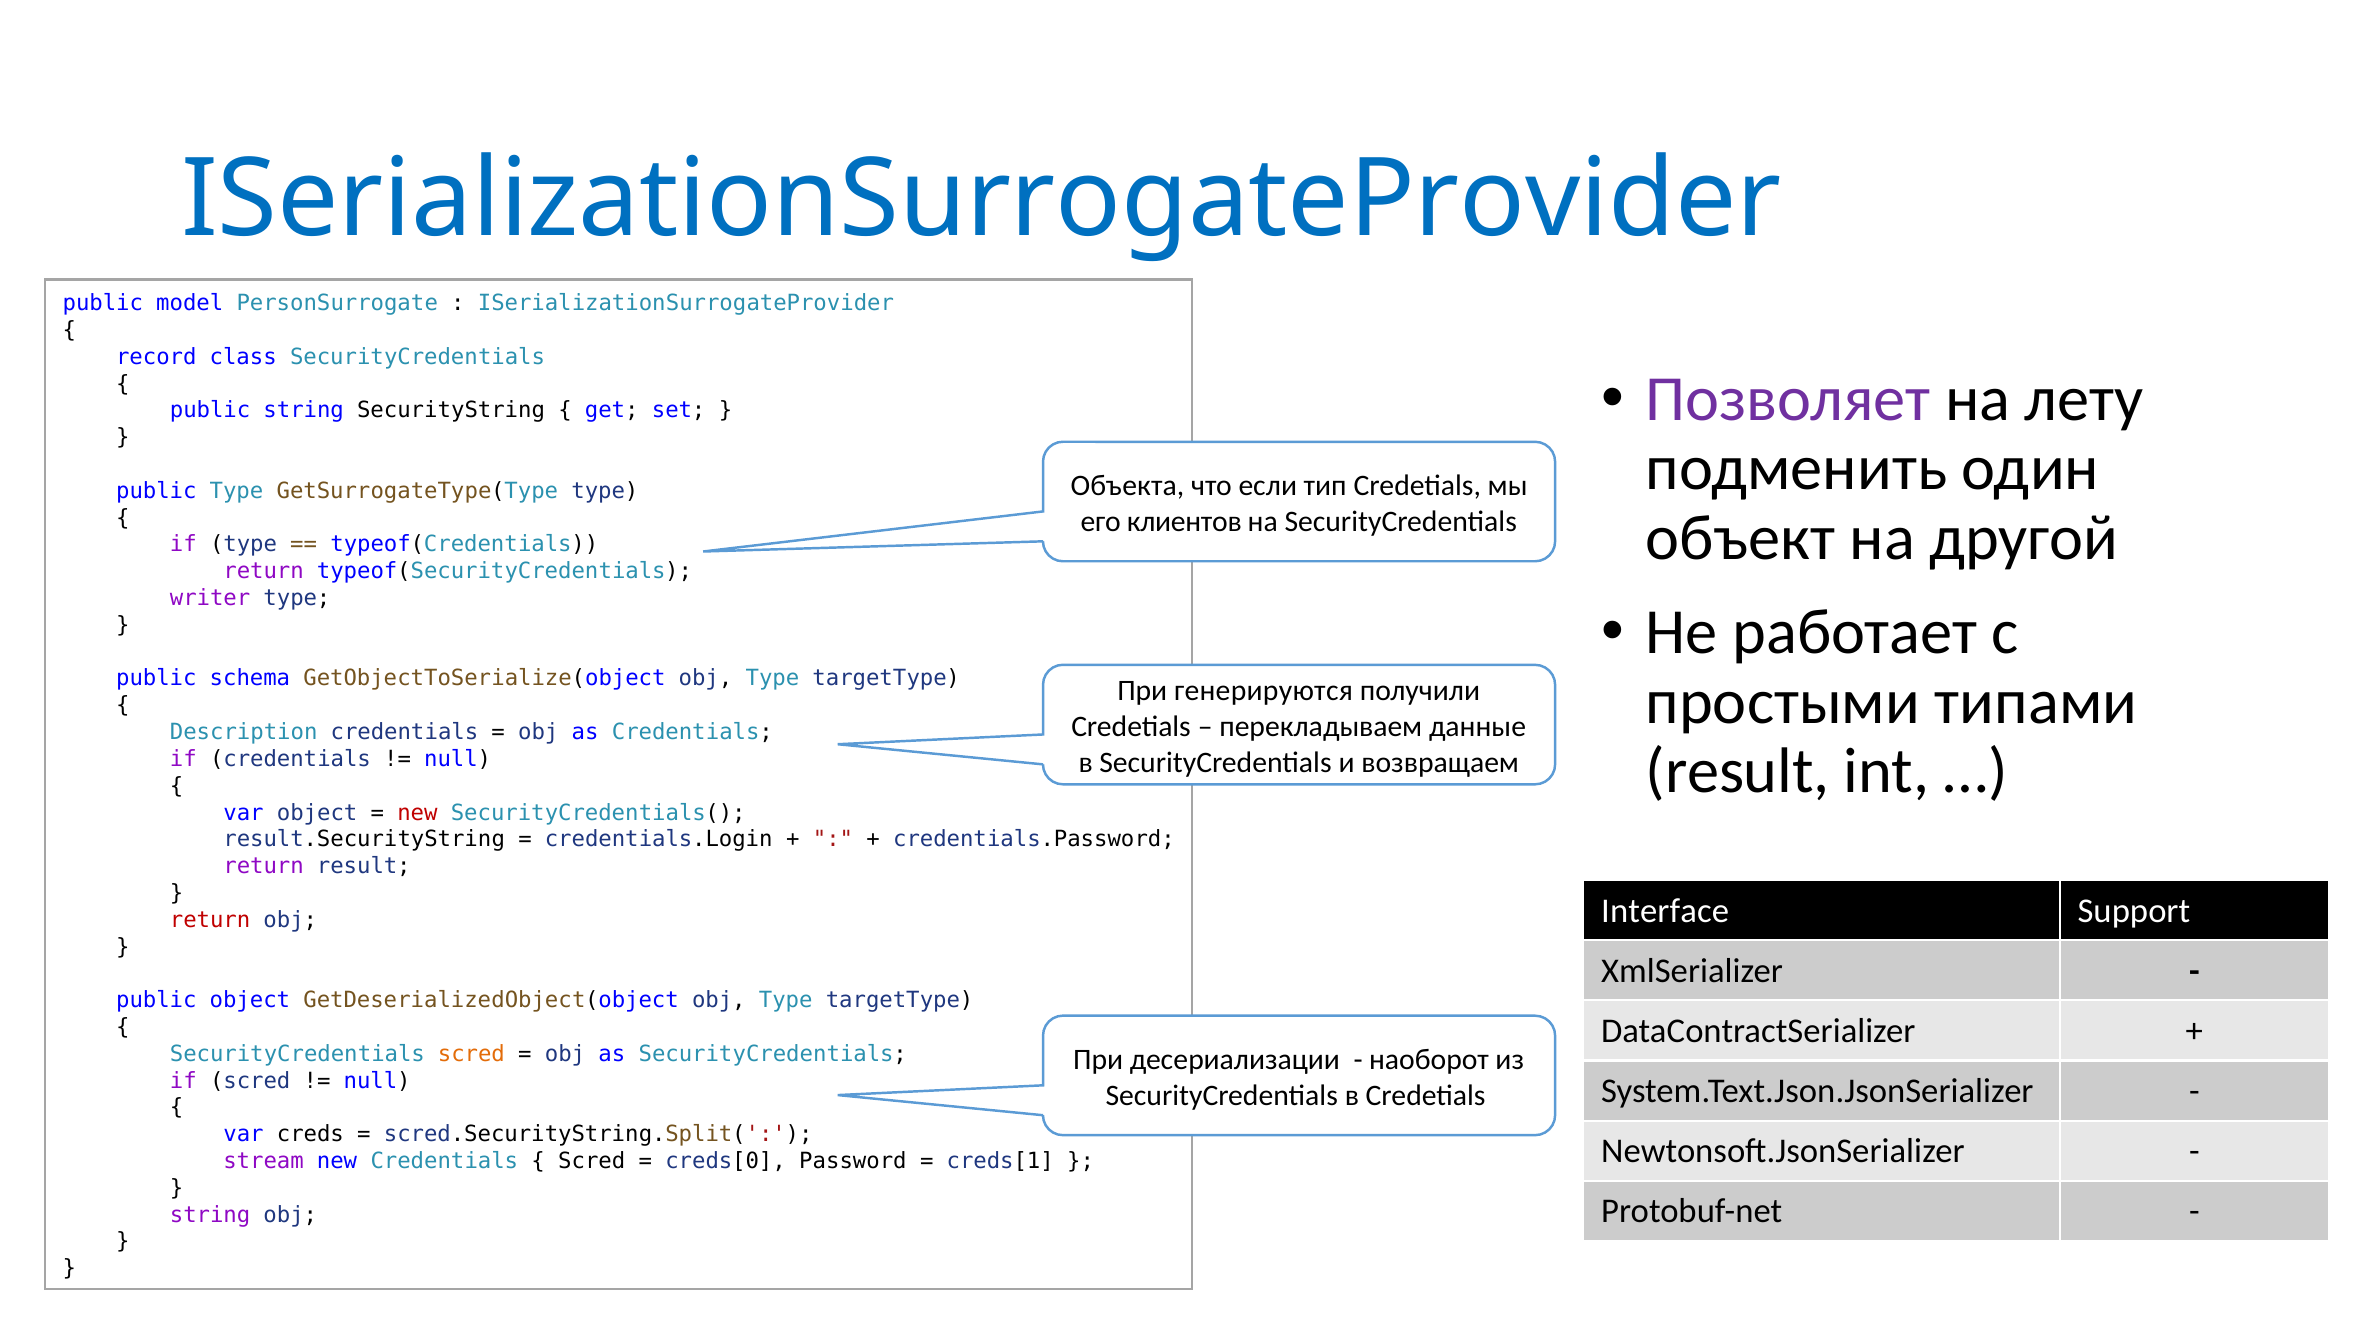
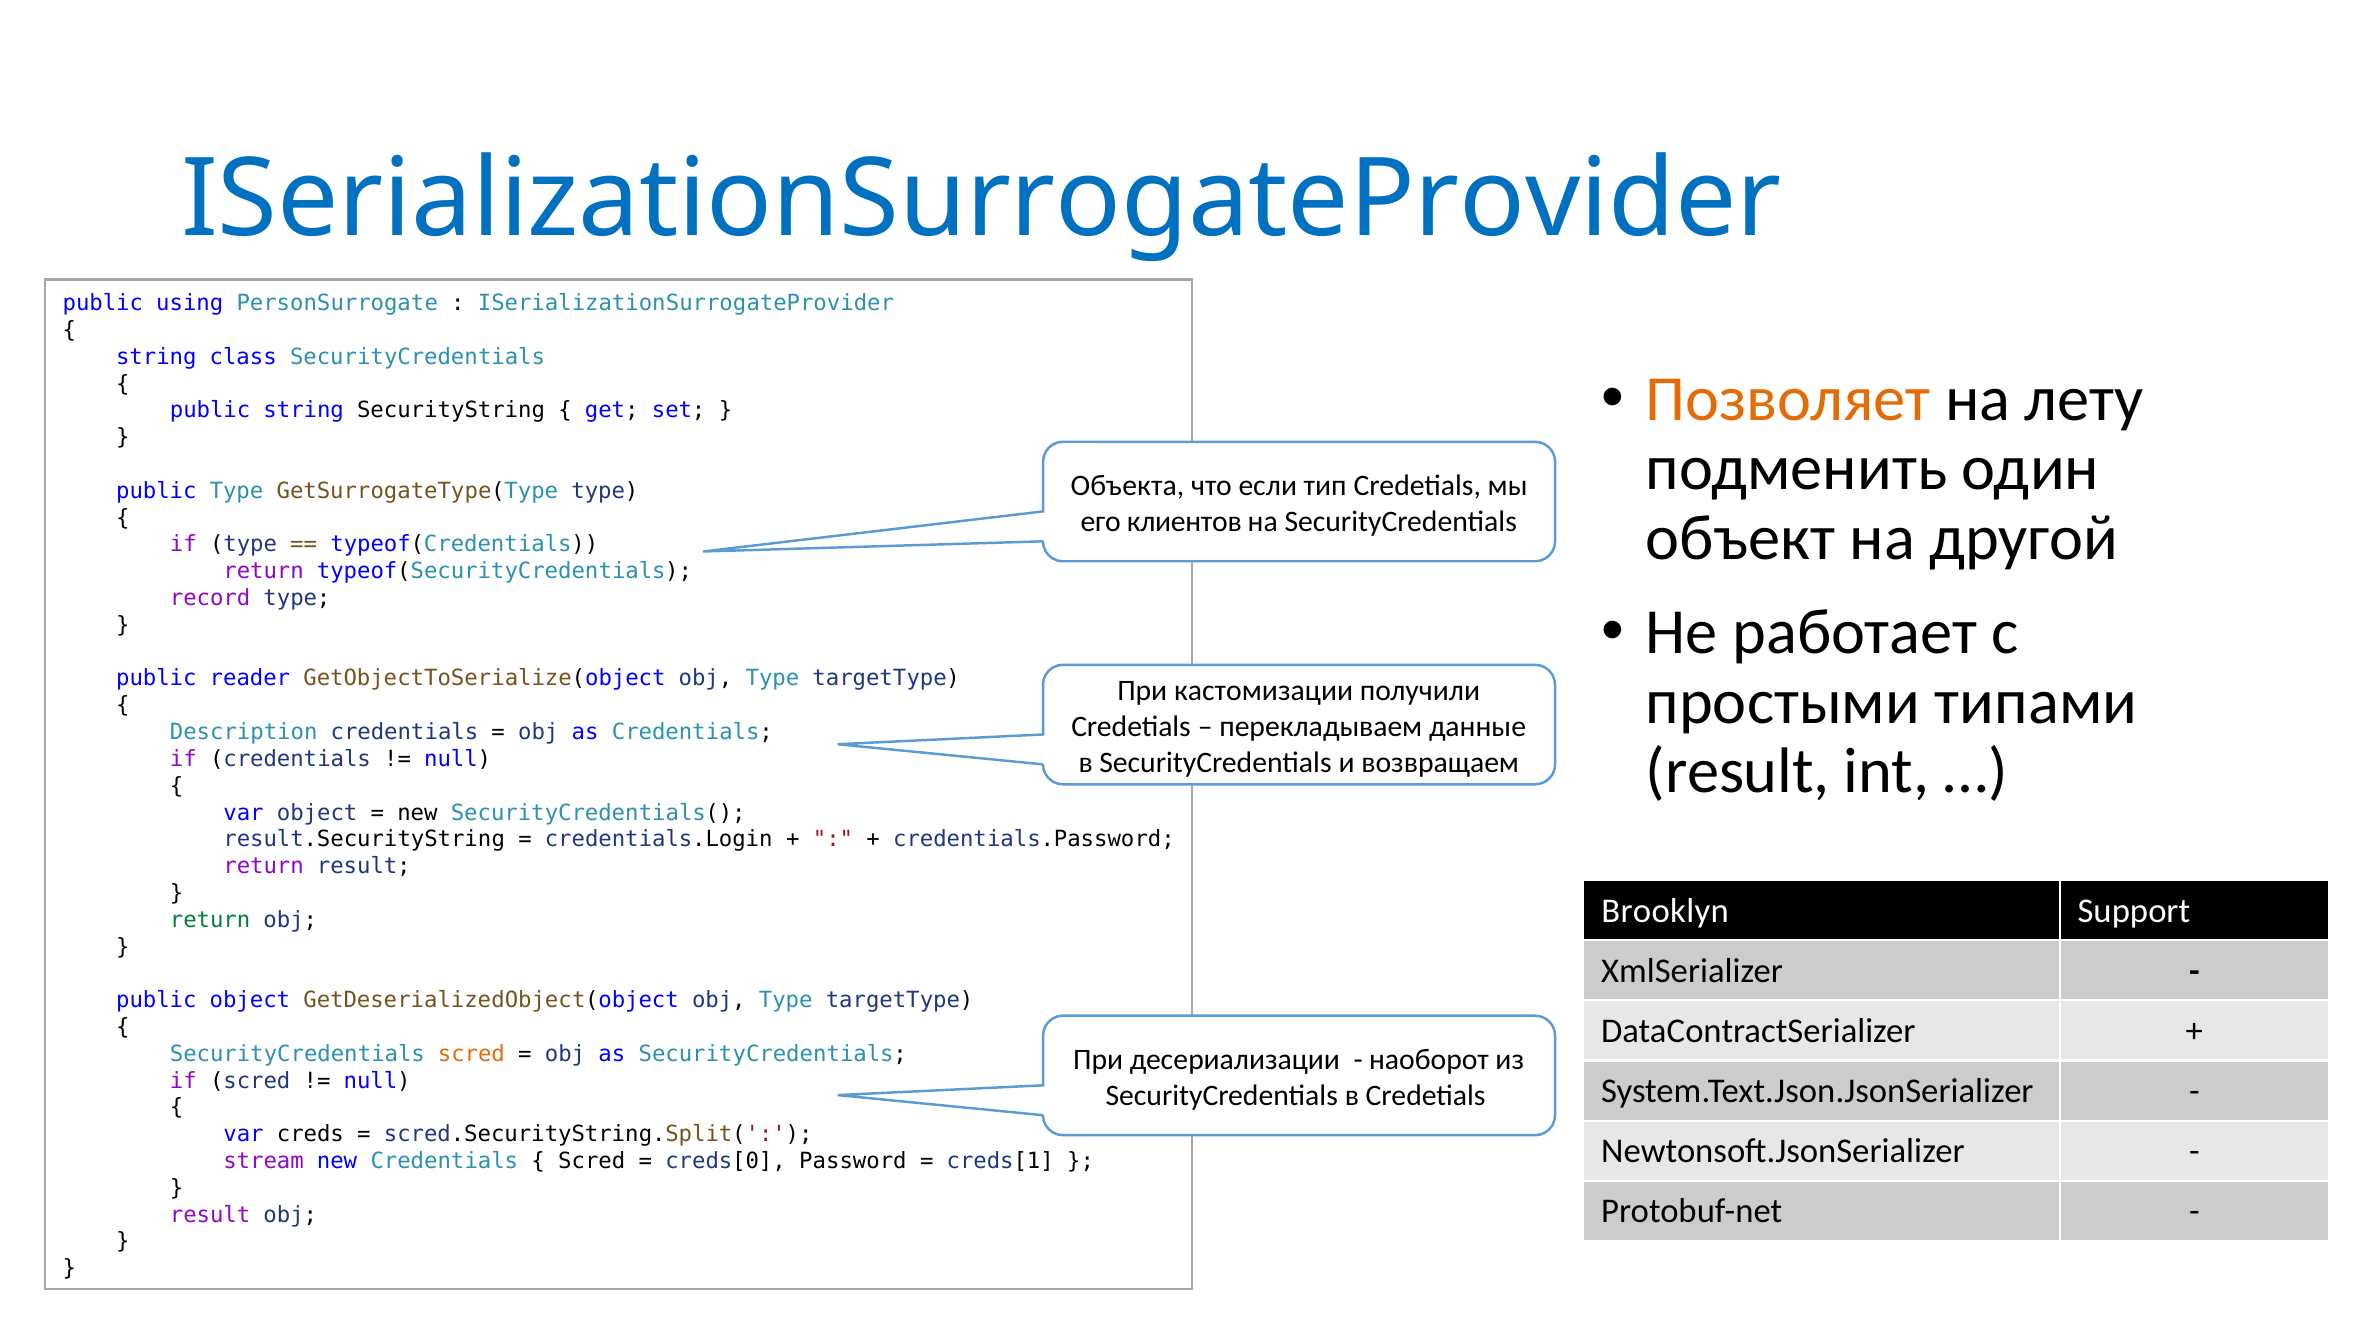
model: model -> using
record at (156, 357): record -> string
Позволяет colour: purple -> orange
writer: writer -> record
schema: schema -> reader
генерируются: генерируются -> кастомизации
new at (417, 813) colour: red -> black
Interface: Interface -> Brooklyn
return at (210, 920) colour: red -> green
string at (210, 1215): string -> result
